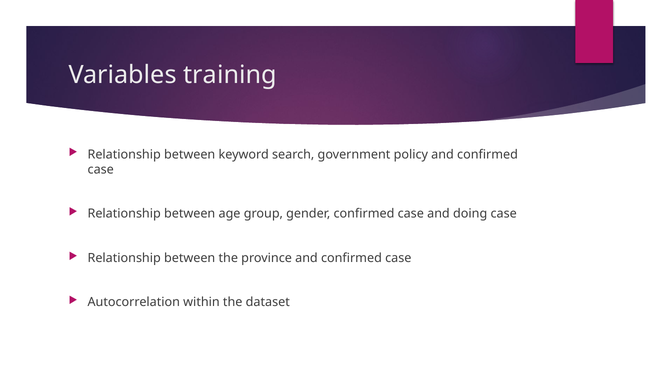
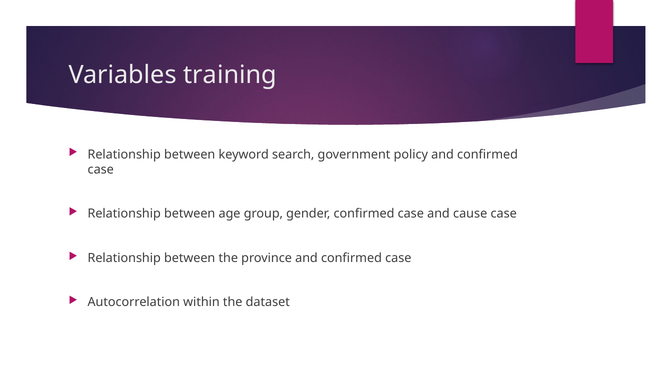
doing: doing -> cause
